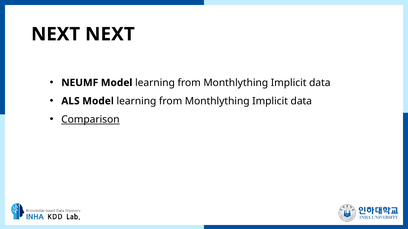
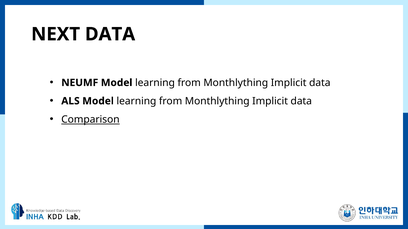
NEXT NEXT: NEXT -> DATA
